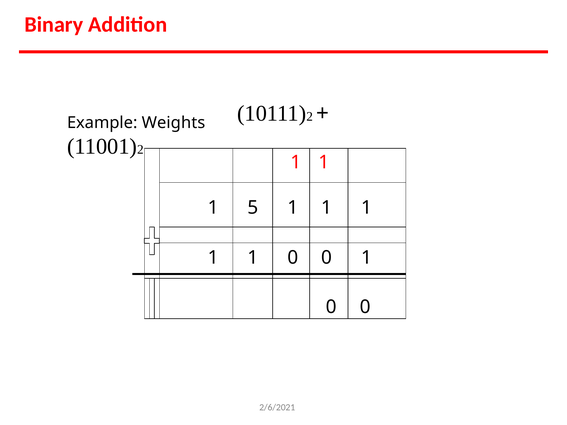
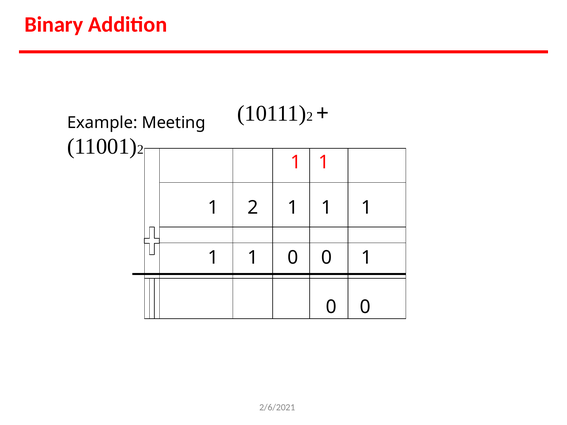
Weights: Weights -> Meeting
1 5: 5 -> 2
